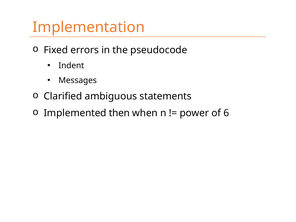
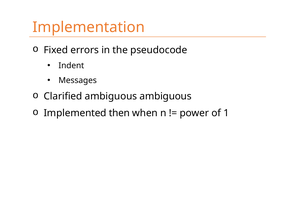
ambiguous statements: statements -> ambiguous
6: 6 -> 1
